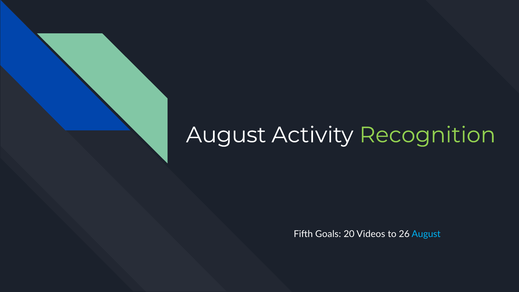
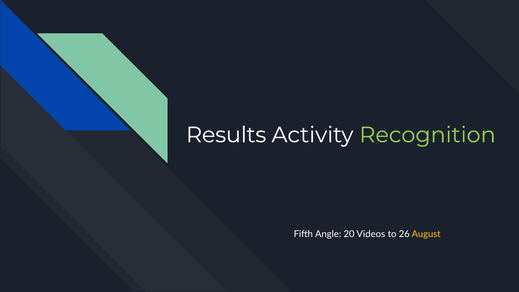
August at (226, 135): August -> Results
Goals: Goals -> Angle
August at (426, 234) colour: light blue -> yellow
